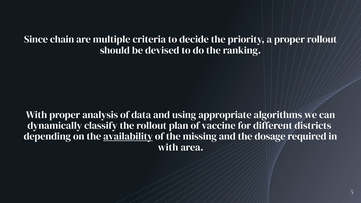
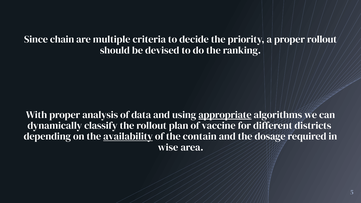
appropriate underline: none -> present
missing: missing -> contain
with at (168, 147): with -> wise
